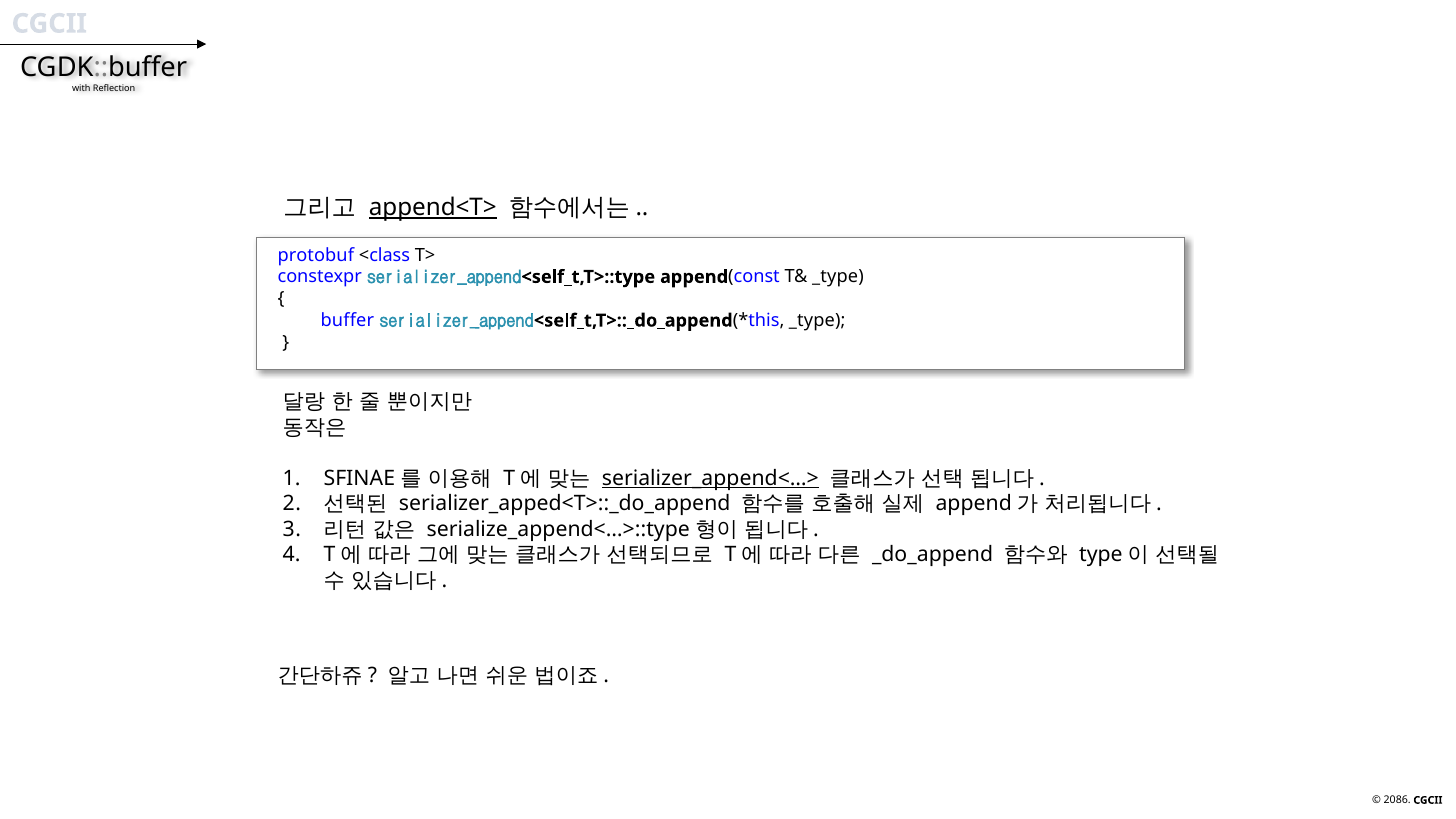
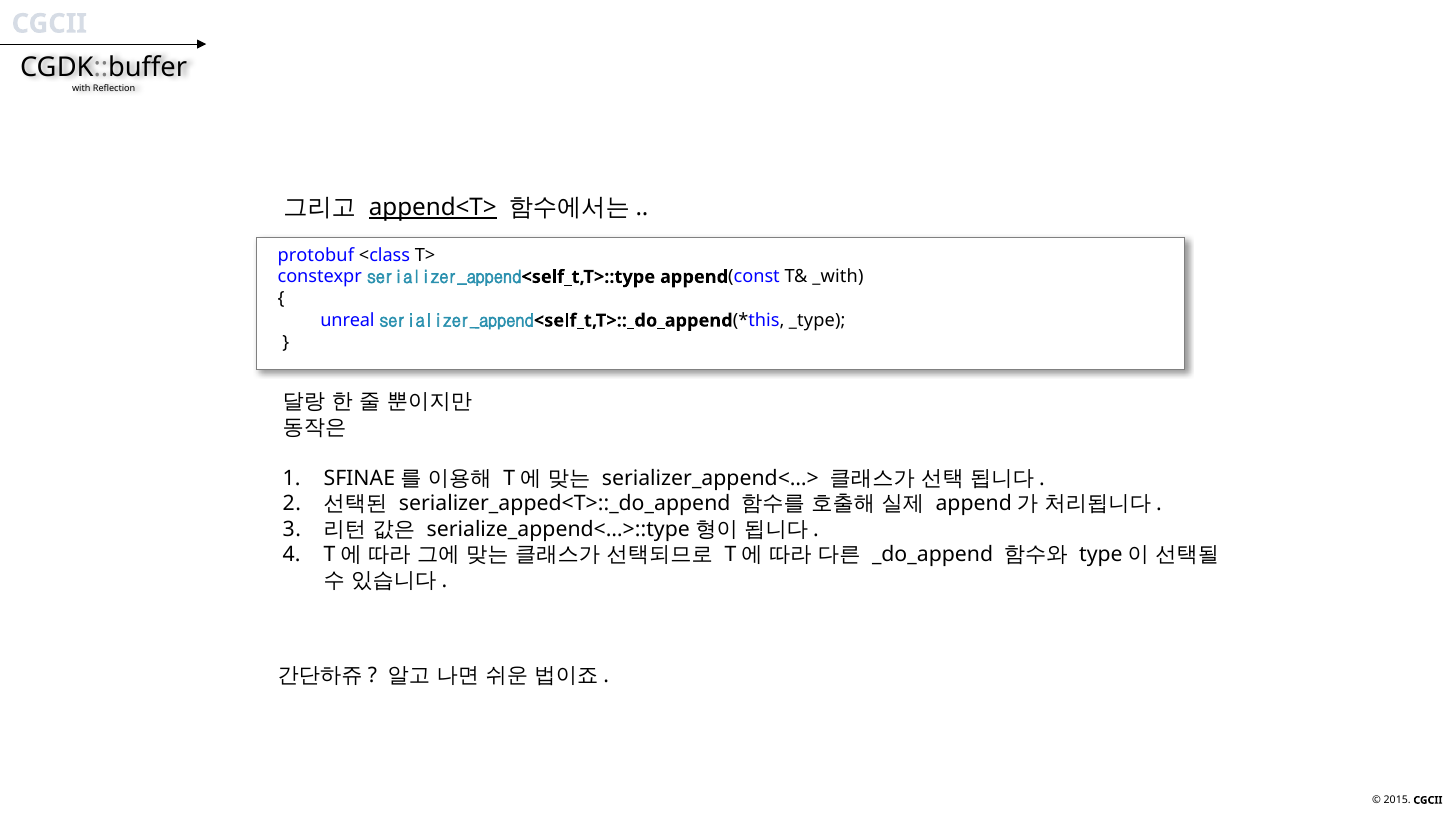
T& _type: _type -> _with
buffer: buffer -> unreal
serializer_append<…> underline: present -> none
2086: 2086 -> 2015
